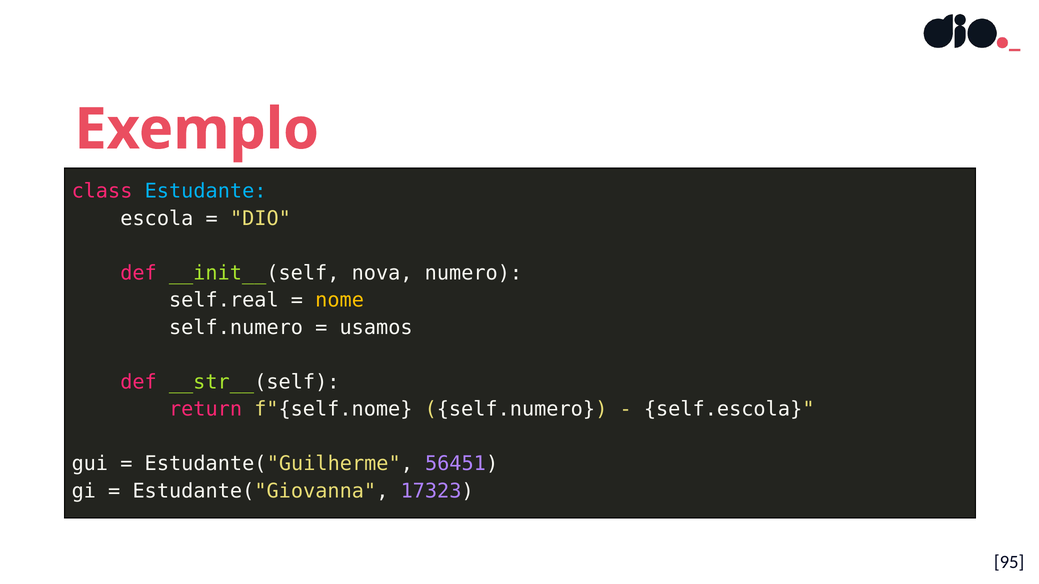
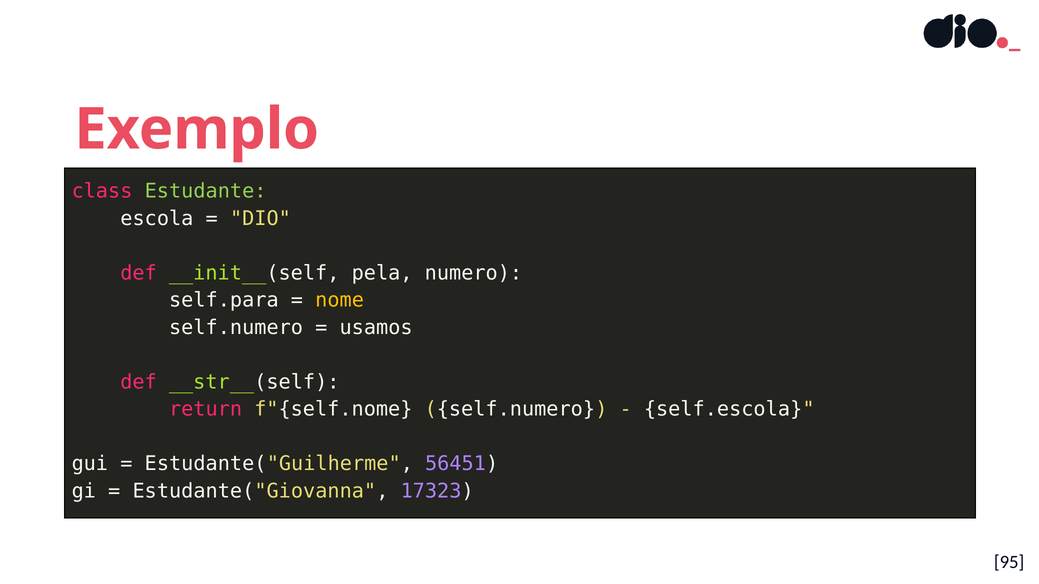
Estudante colour: light blue -> light green
nova: nova -> pela
self.real: self.real -> self.para
